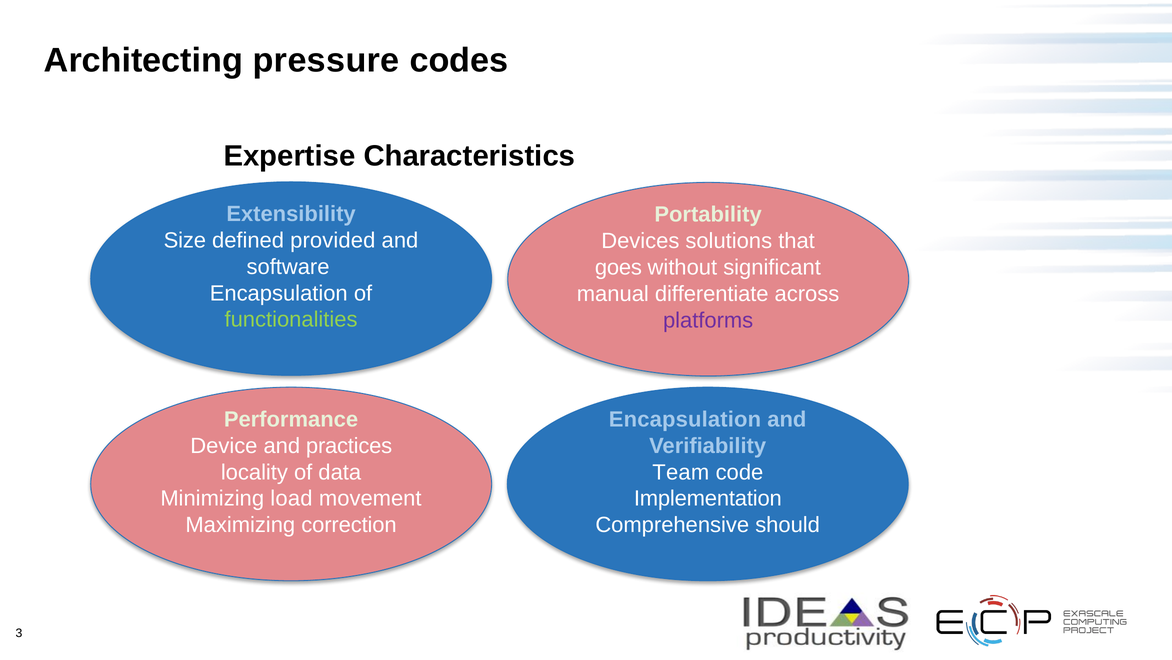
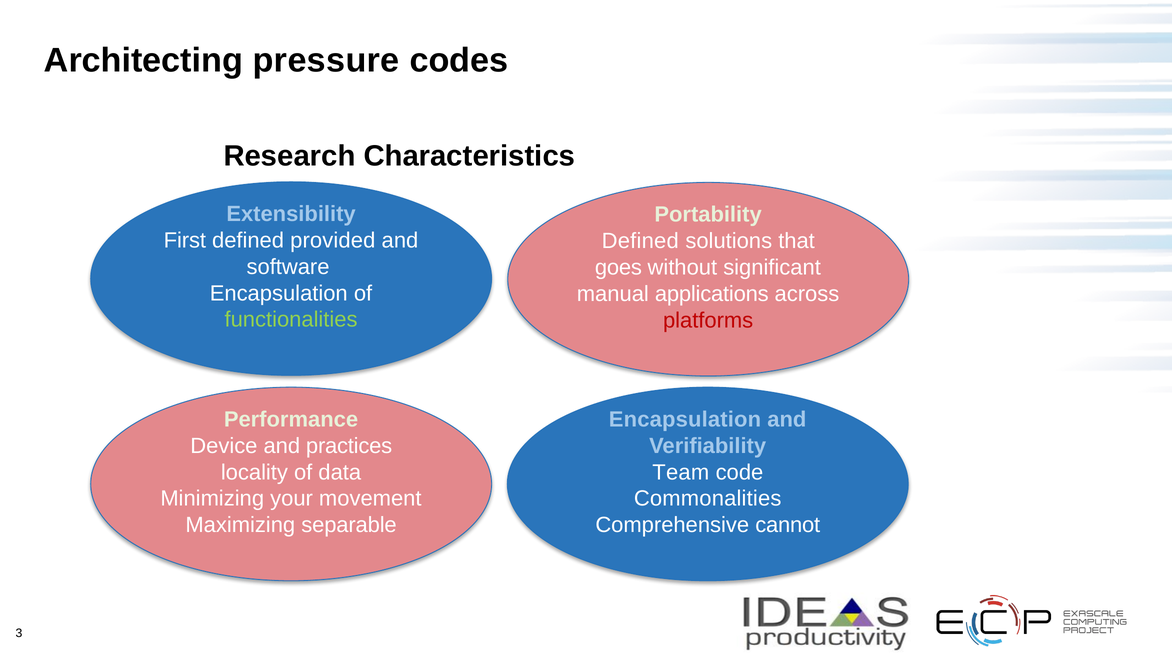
Expertise: Expertise -> Research
Size: Size -> First
Devices at (640, 241): Devices -> Defined
differentiate: differentiate -> applications
platforms colour: purple -> red
load: load -> your
Implementation: Implementation -> Commonalities
correction: correction -> separable
should: should -> cannot
